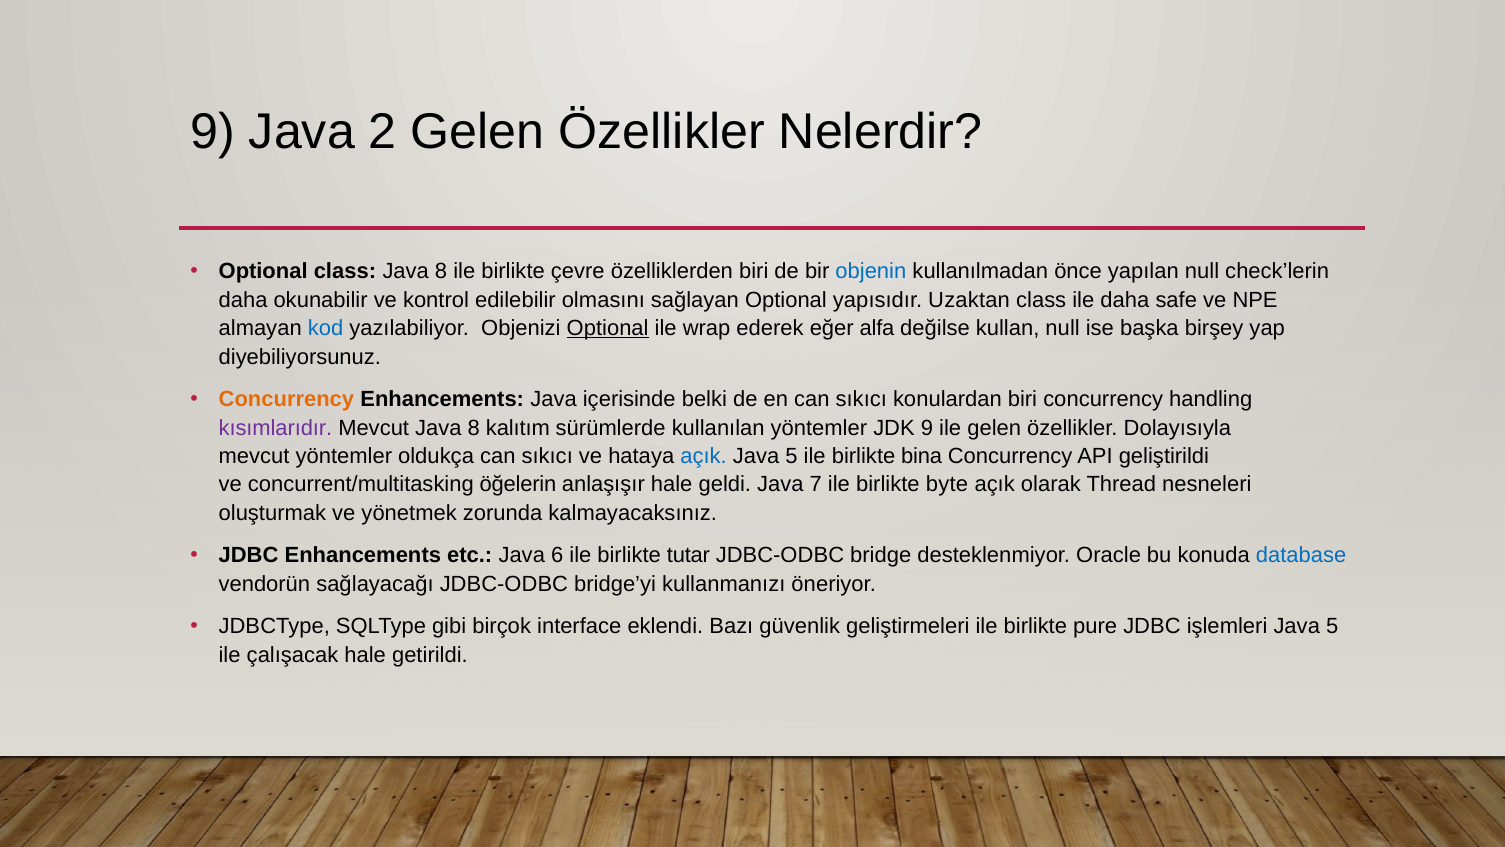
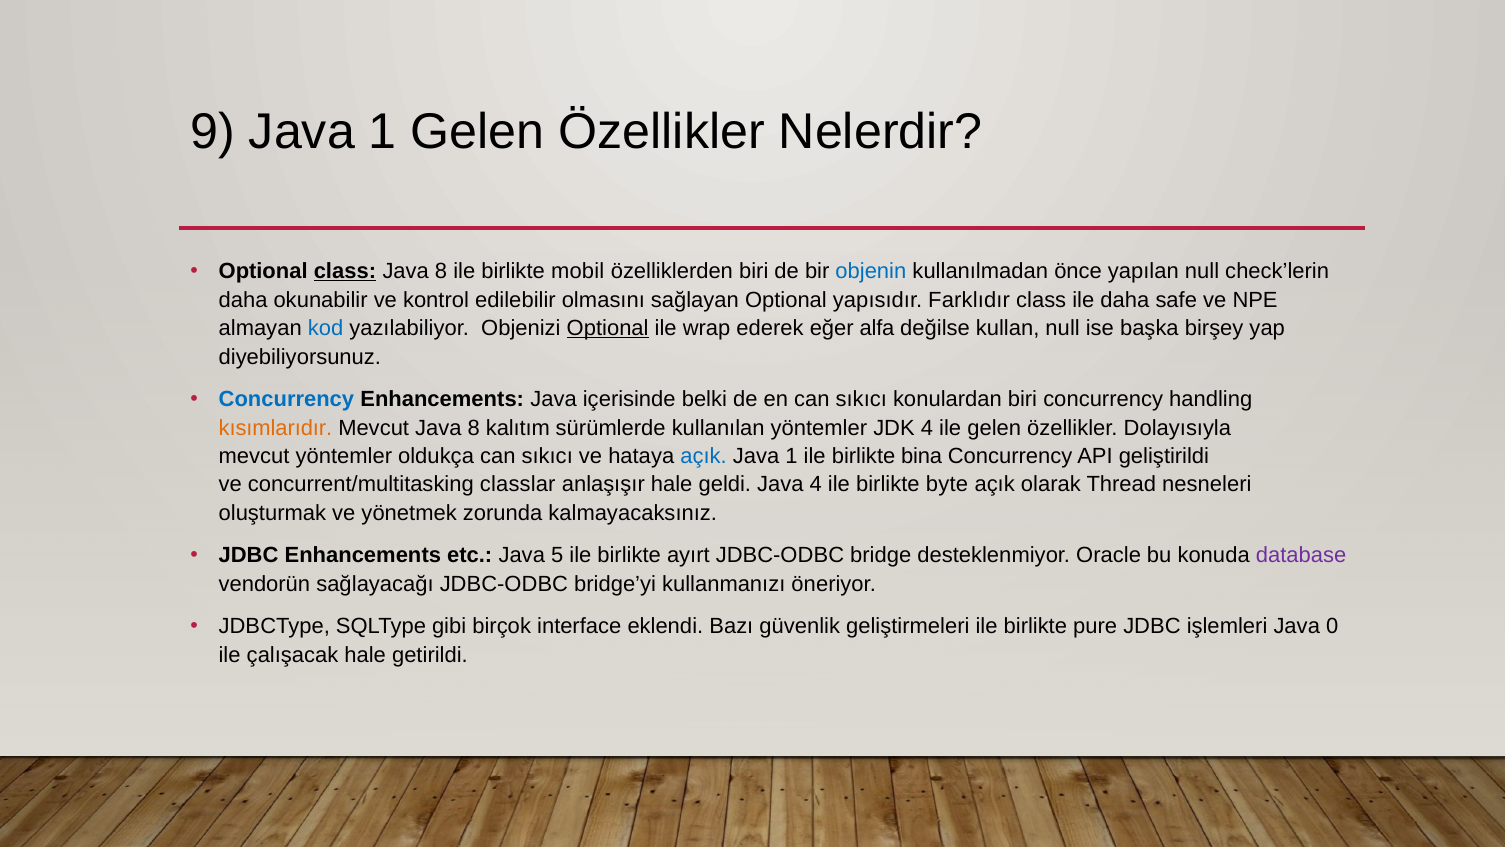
9 Java 2: 2 -> 1
class at (345, 271) underline: none -> present
çevre: çevre -> mobil
Uzaktan: Uzaktan -> Farklıdır
Concurrency at (286, 399) colour: orange -> blue
kısımlarıdır colour: purple -> orange
JDK 9: 9 -> 4
5 at (792, 456): 5 -> 1
öğelerin: öğelerin -> classlar
Java 7: 7 -> 4
6: 6 -> 5
tutar: tutar -> ayırt
database colour: blue -> purple
işlemleri Java 5: 5 -> 0
